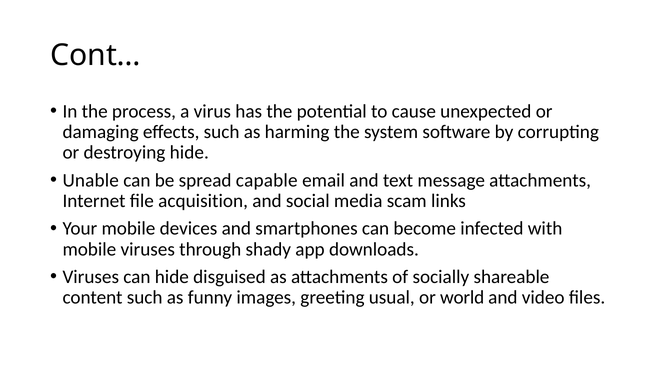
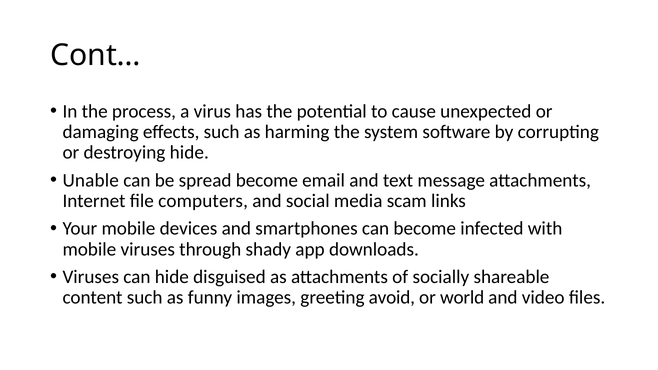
spread capable: capable -> become
acquisition: acquisition -> computers
usual: usual -> avoid
